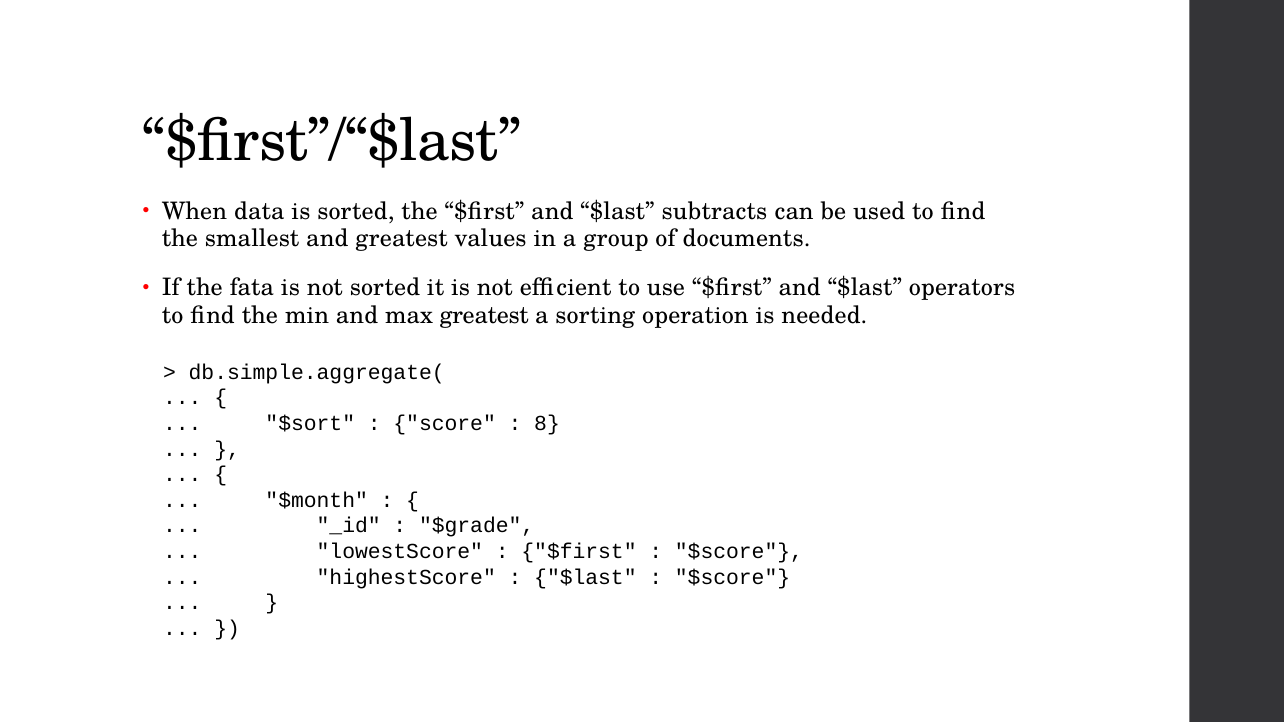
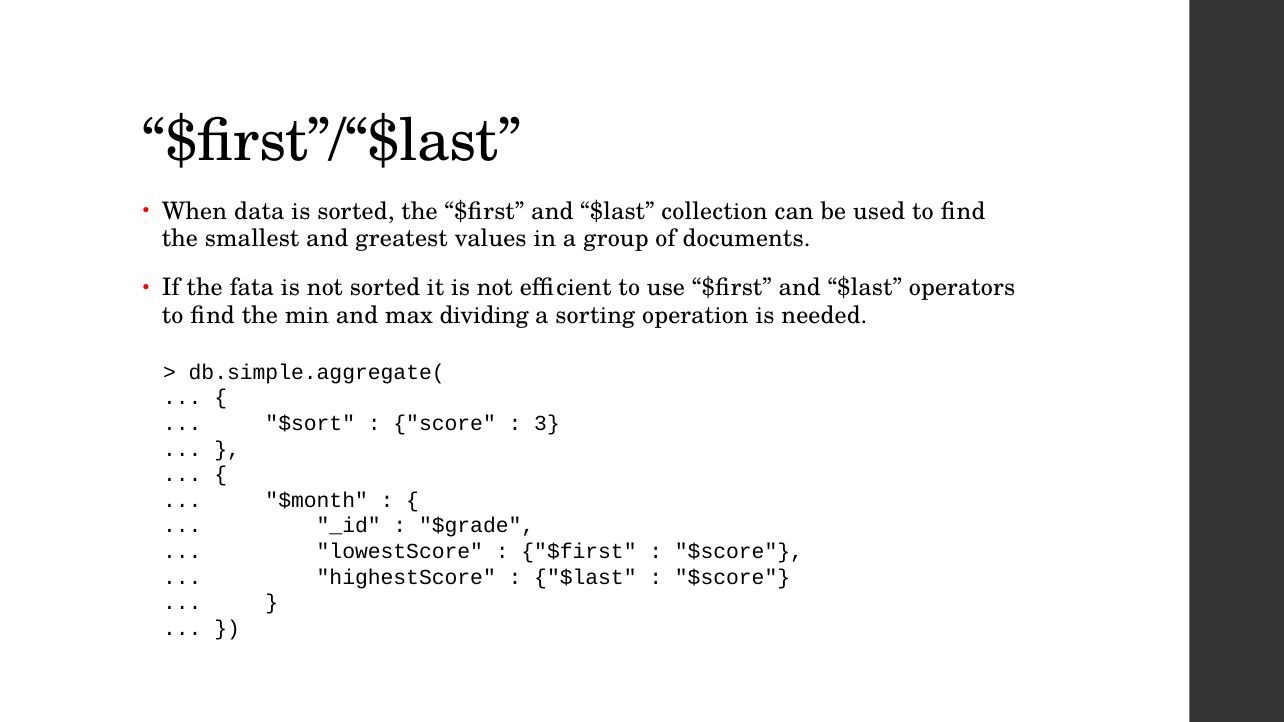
subtracts: subtracts -> collection
max greatest: greatest -> dividing
8: 8 -> 3
